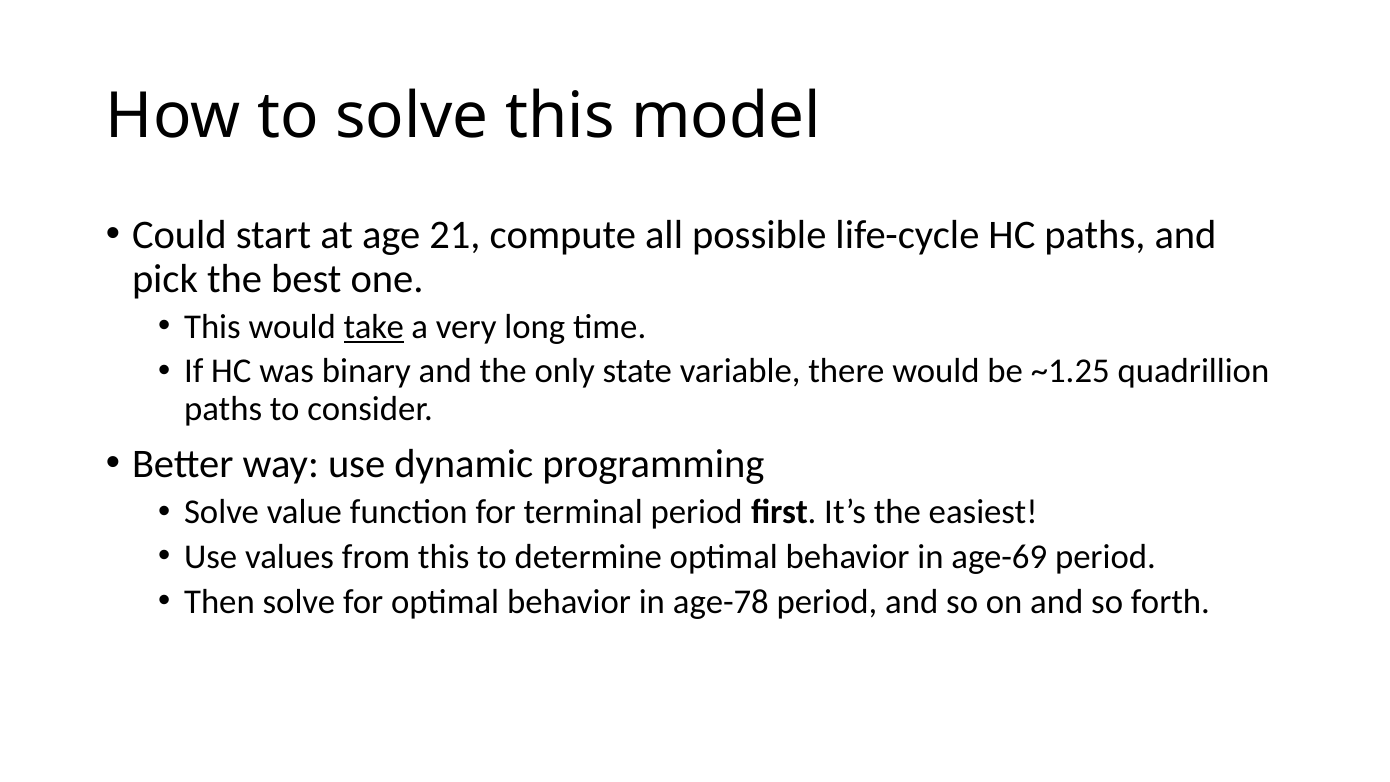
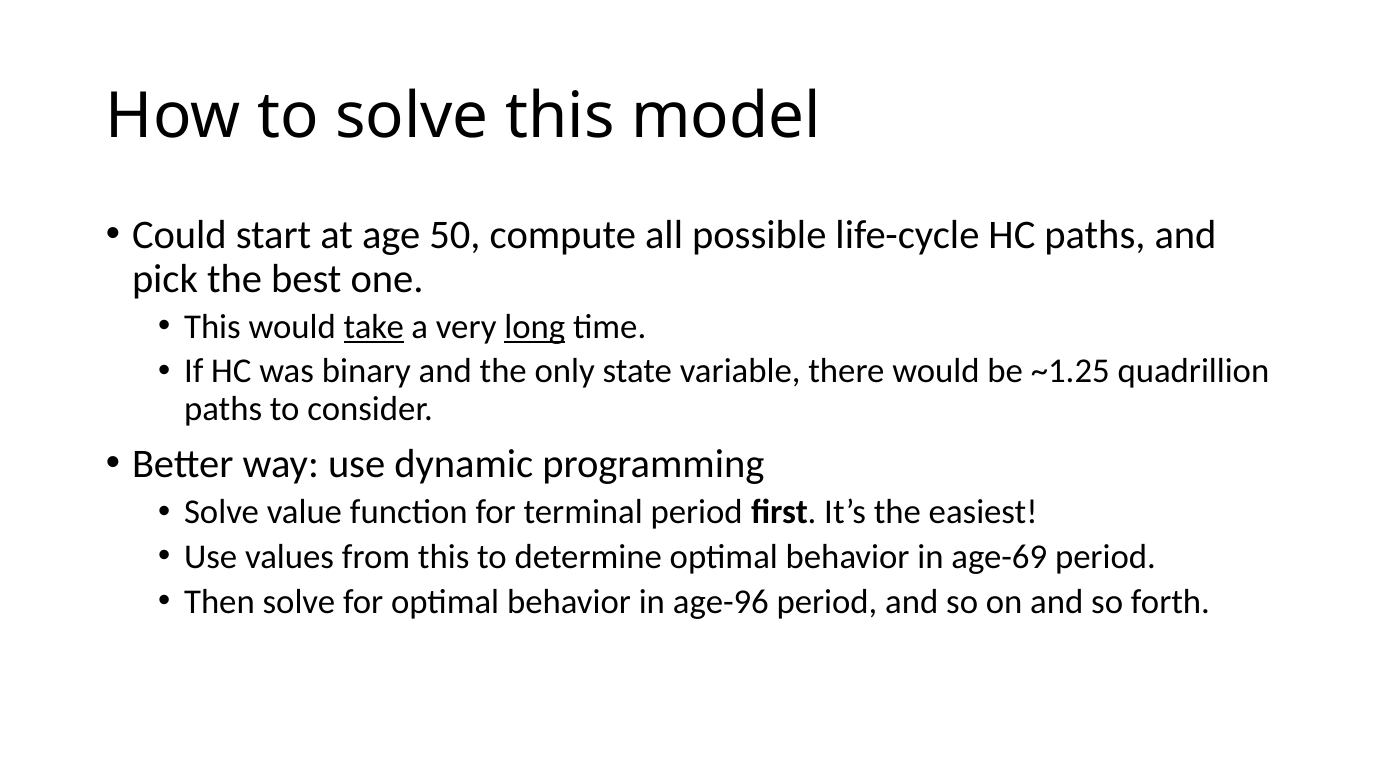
21: 21 -> 50
long underline: none -> present
age-78: age-78 -> age-96
